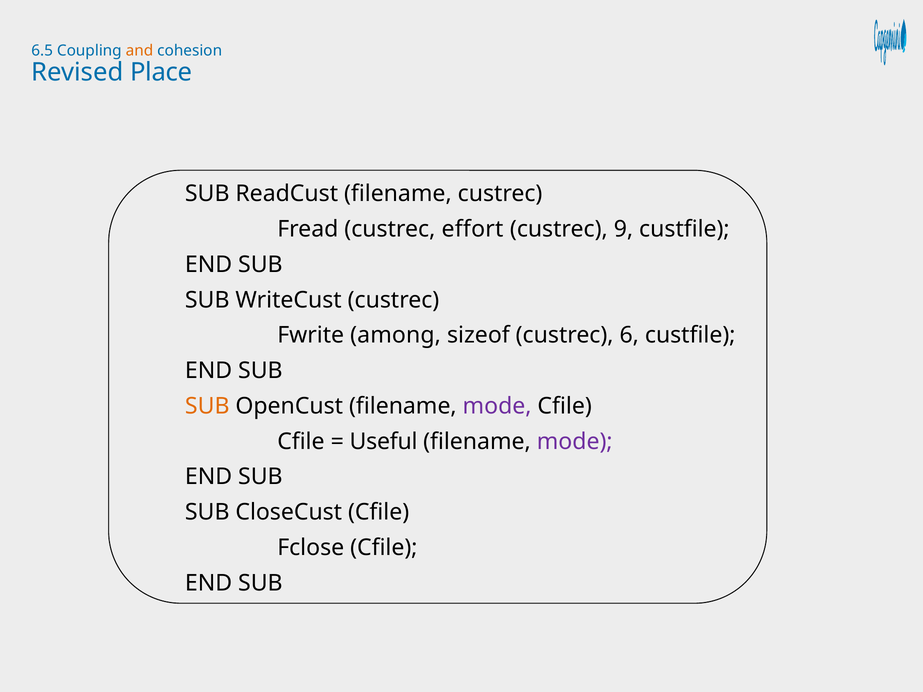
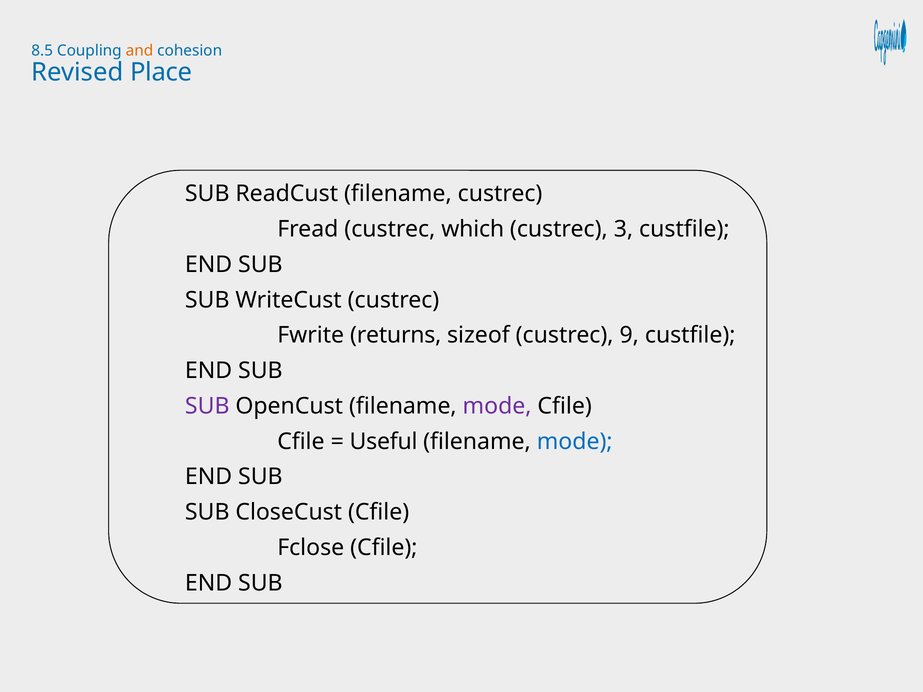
6.5: 6.5 -> 8.5
effort: effort -> which
9: 9 -> 3
among: among -> returns
6: 6 -> 9
SUB at (207, 406) colour: orange -> purple
mode at (575, 442) colour: purple -> blue
